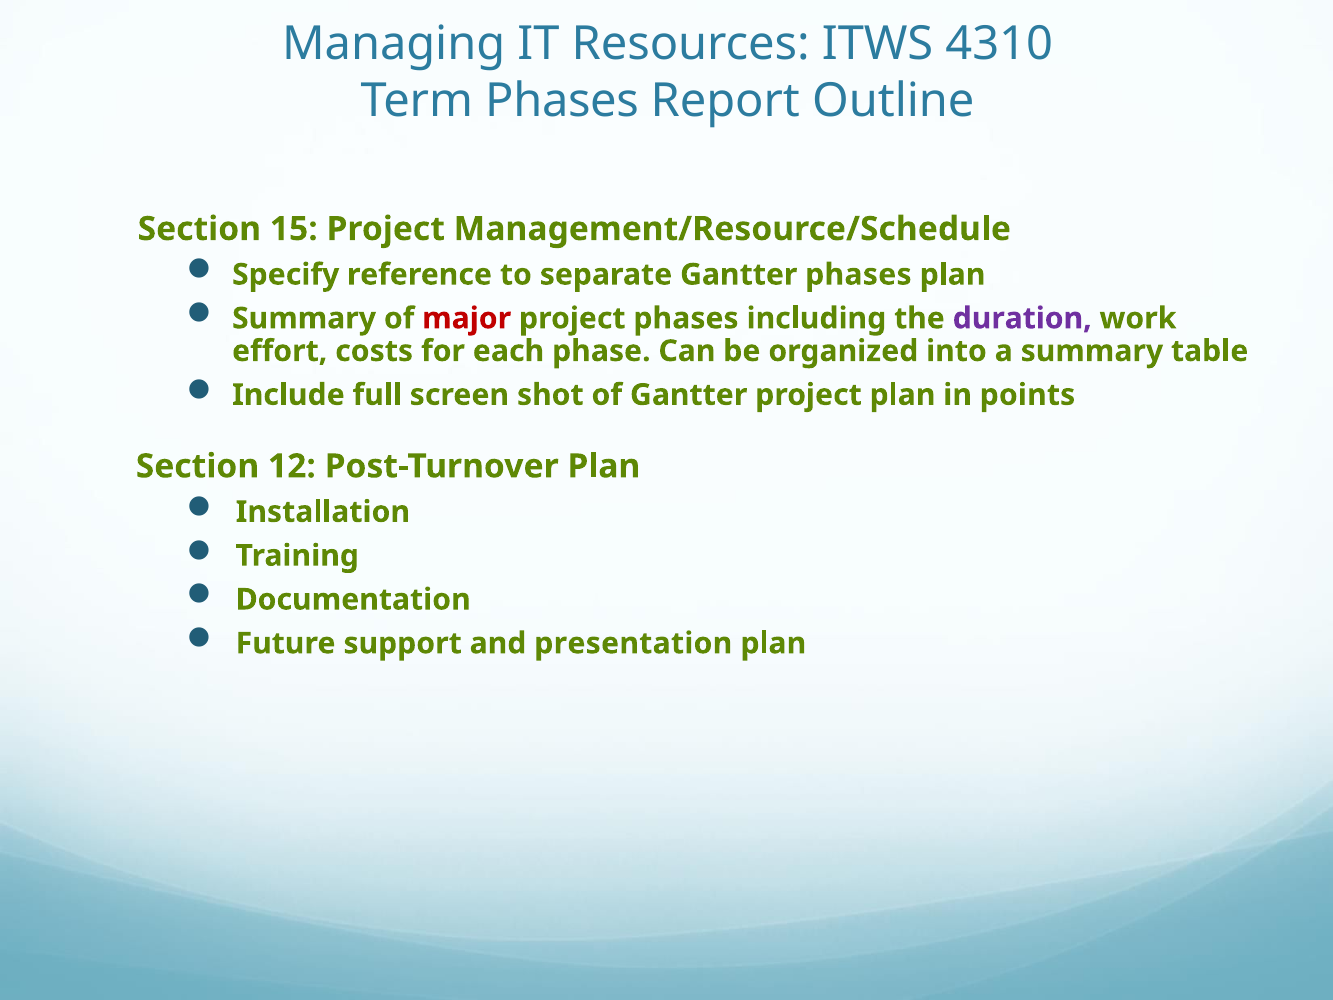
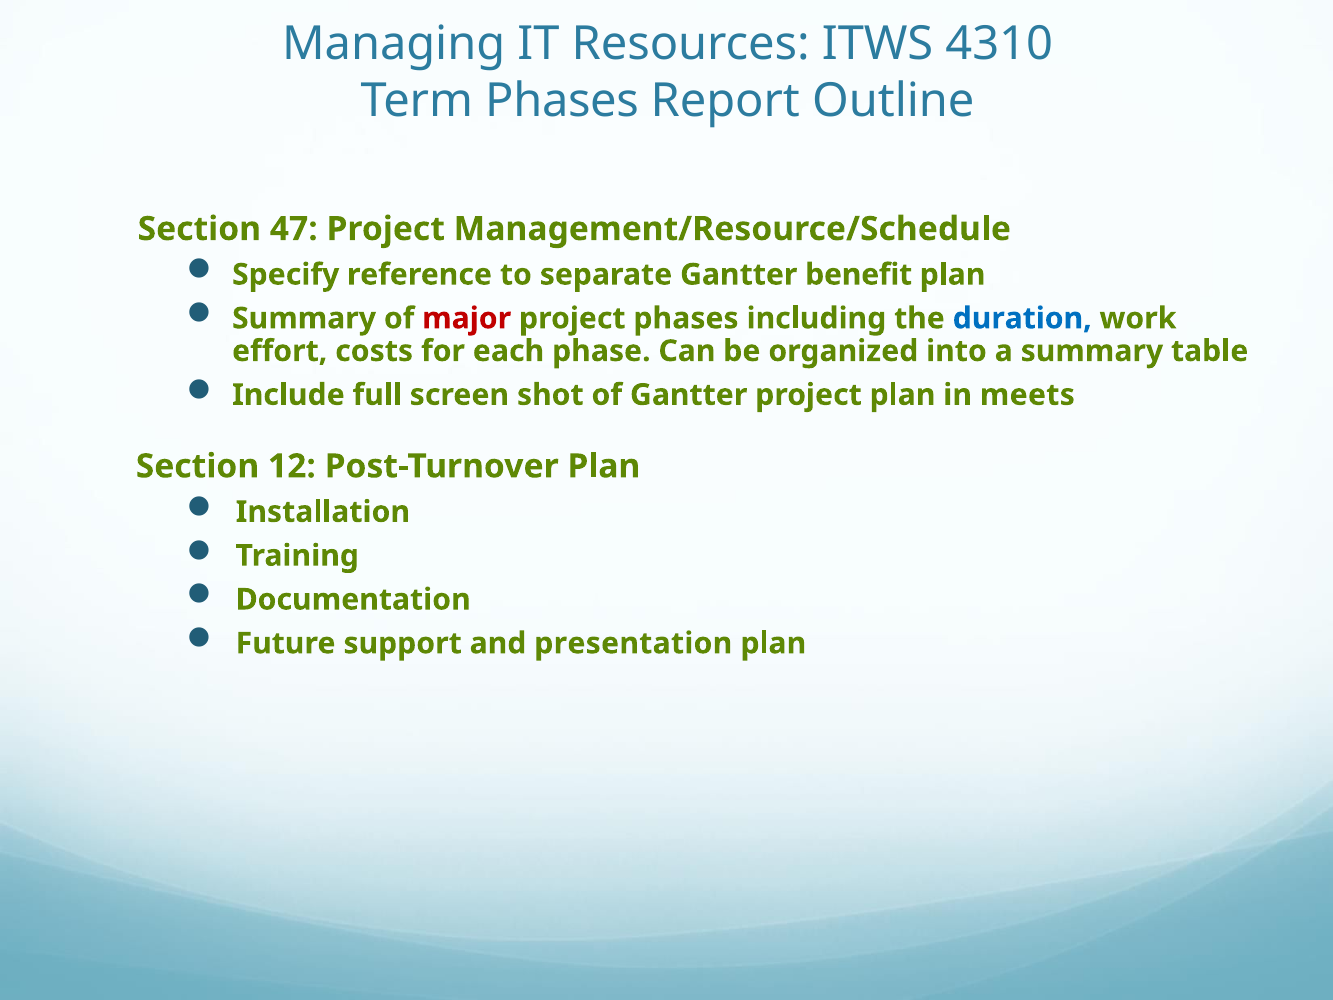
15: 15 -> 47
Gantter phases: phases -> benefit
duration colour: purple -> blue
points: points -> meets
